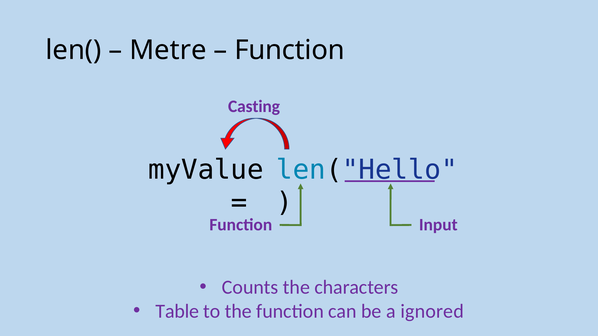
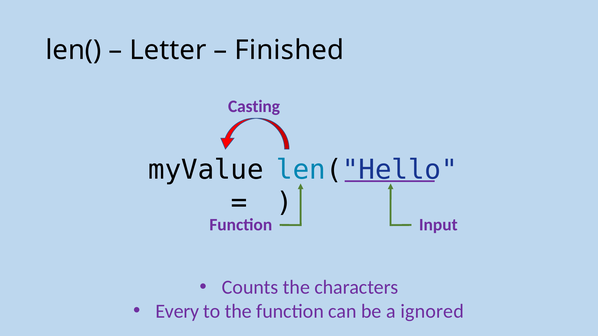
Metre: Metre -> Letter
Function at (290, 50): Function -> Finished
Table: Table -> Every
